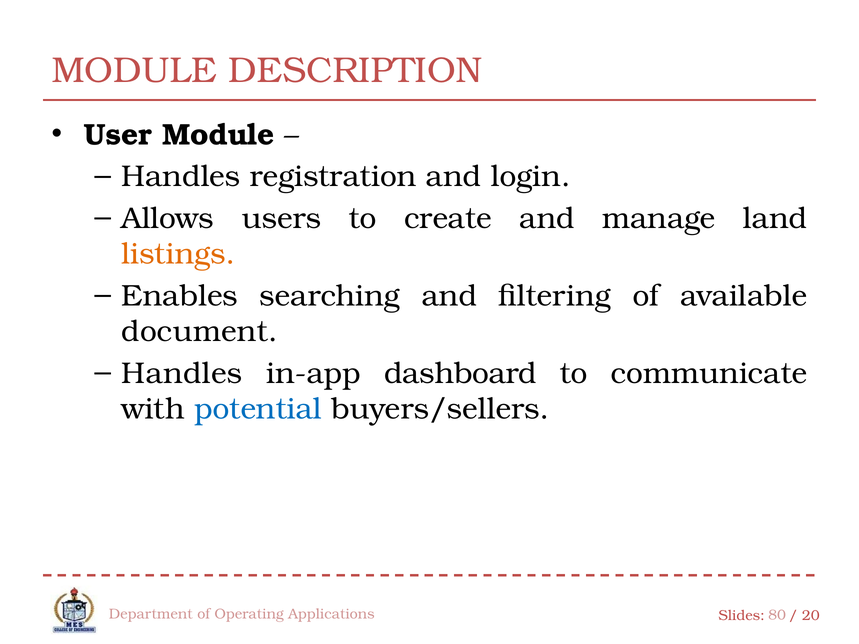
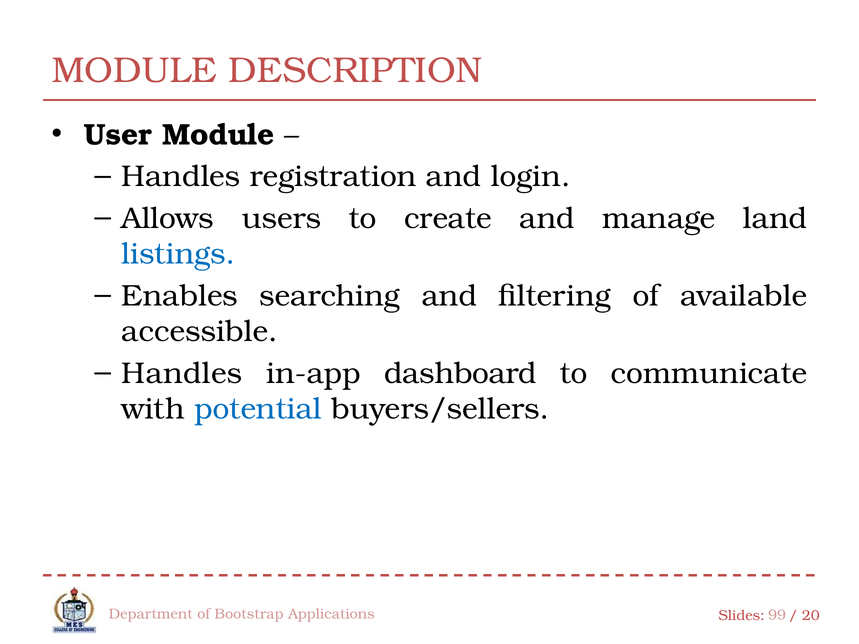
listings colour: orange -> blue
document: document -> accessible
Operating: Operating -> Bootstrap
80: 80 -> 99
